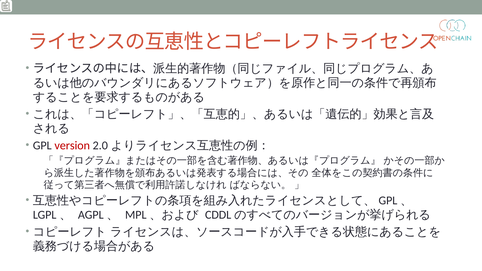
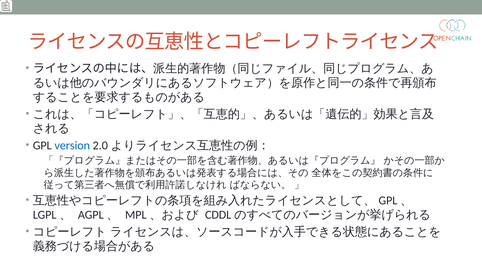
version colour: red -> blue
